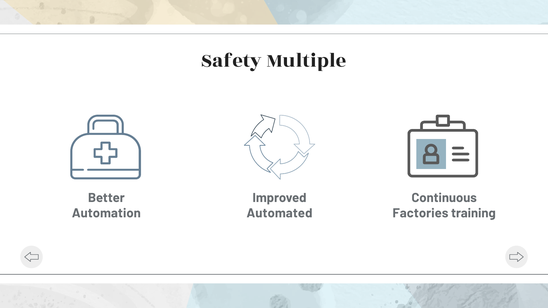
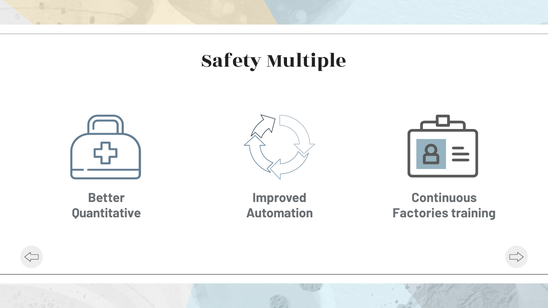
Automation: Automation -> Quantitative
Automated: Automated -> Automation
